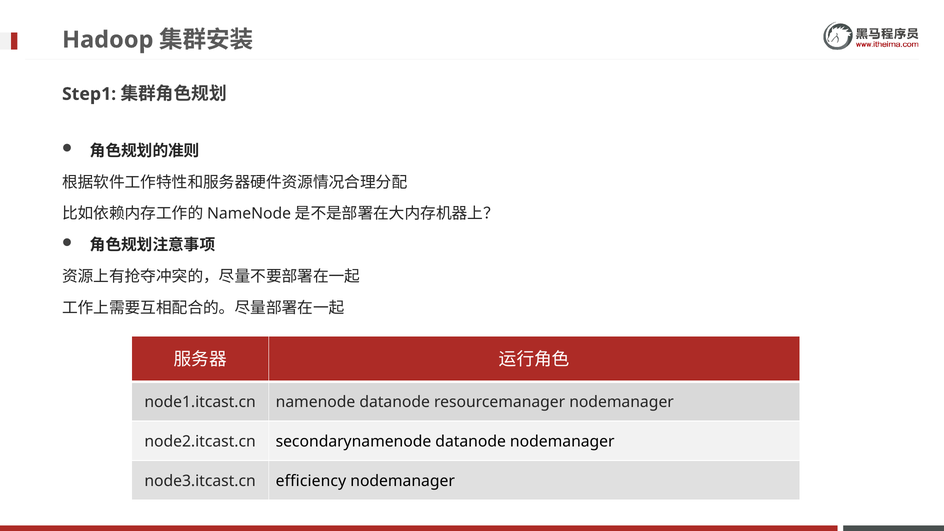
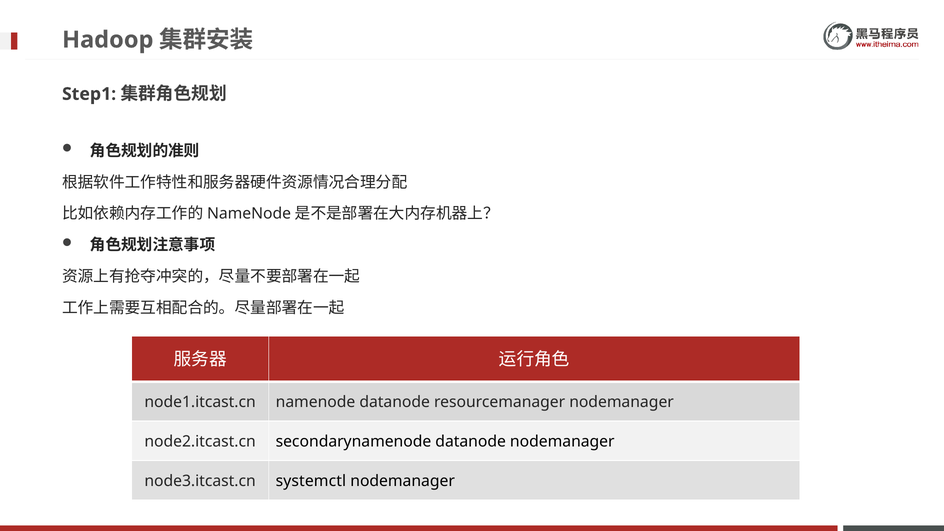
efficiency: efficiency -> systemctl
